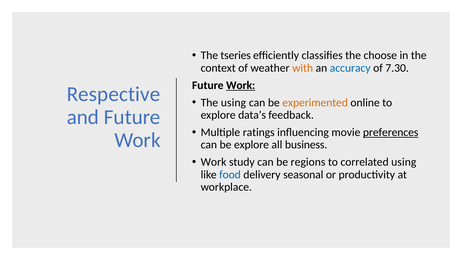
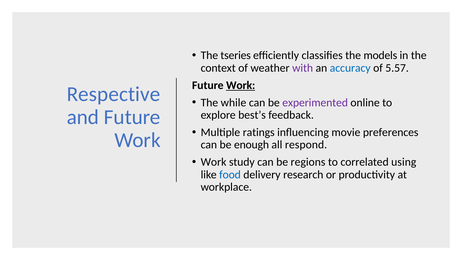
choose: choose -> models
with colour: orange -> purple
7.30: 7.30 -> 5.57
The using: using -> while
experimented colour: orange -> purple
data’s: data’s -> best’s
preferences underline: present -> none
be explore: explore -> enough
business: business -> respond
seasonal: seasonal -> research
